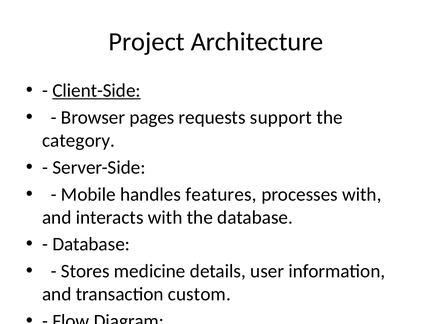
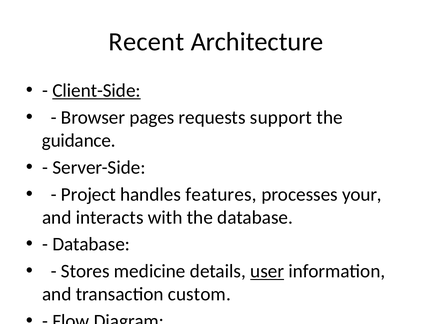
Project: Project -> Recent
category: category -> guidance
Mobile: Mobile -> Project
processes with: with -> your
user underline: none -> present
